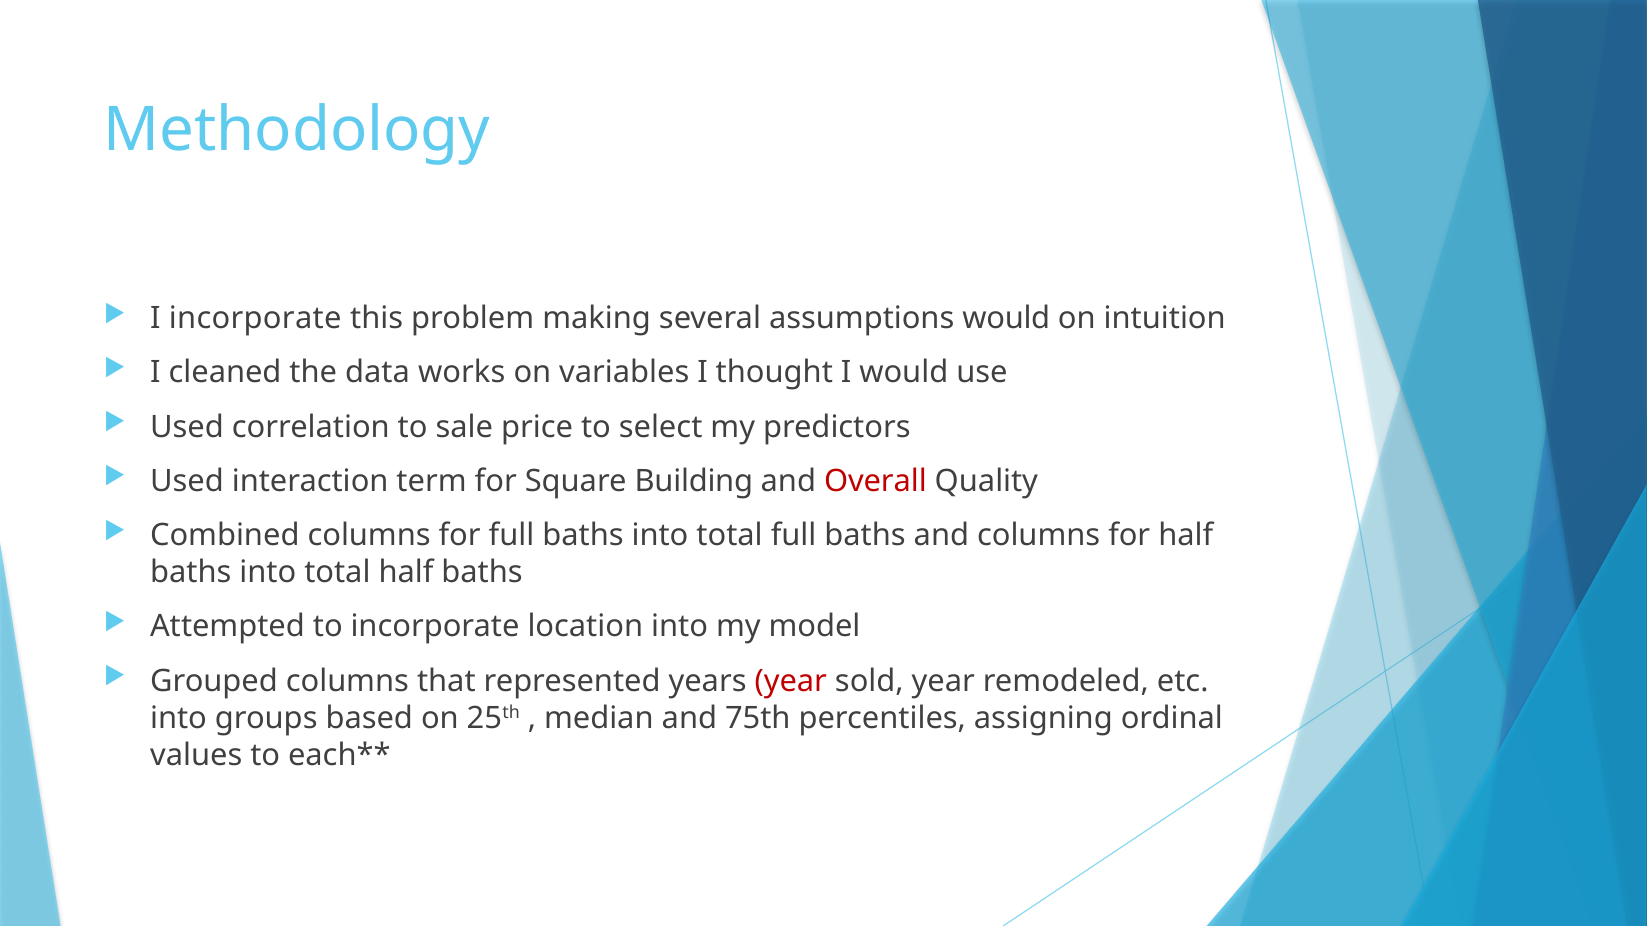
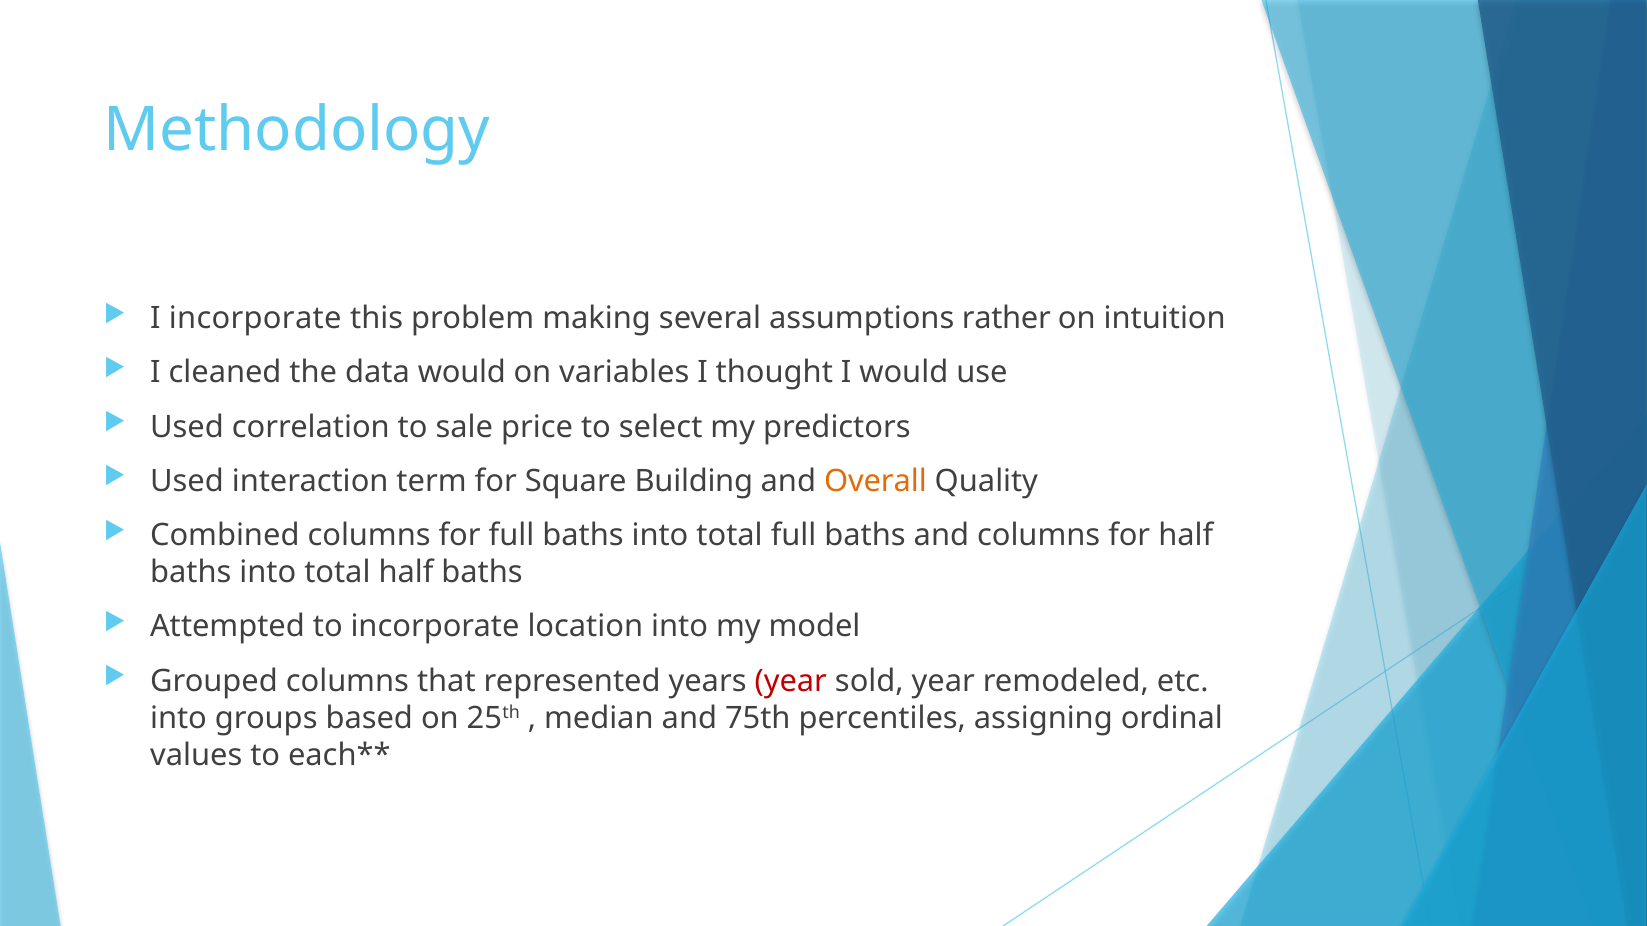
assumptions would: would -> rather
data works: works -> would
Overall colour: red -> orange
